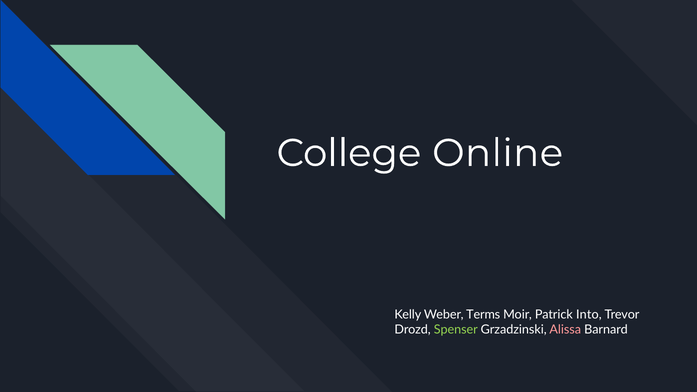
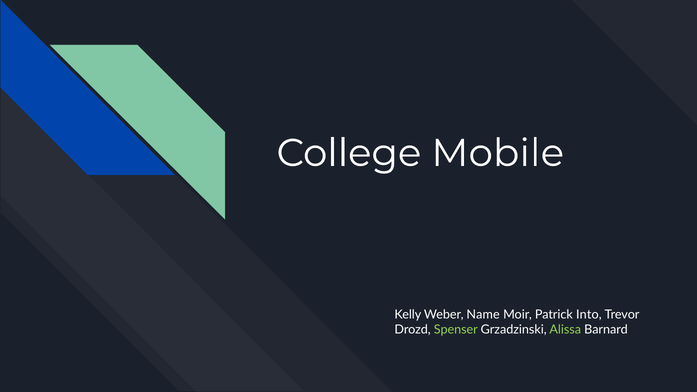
Online: Online -> Mobile
Terms: Terms -> Name
Alissa colour: pink -> light green
